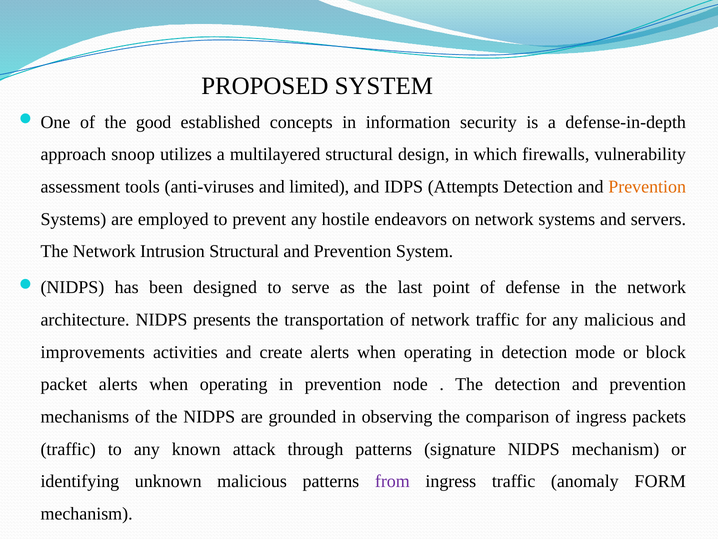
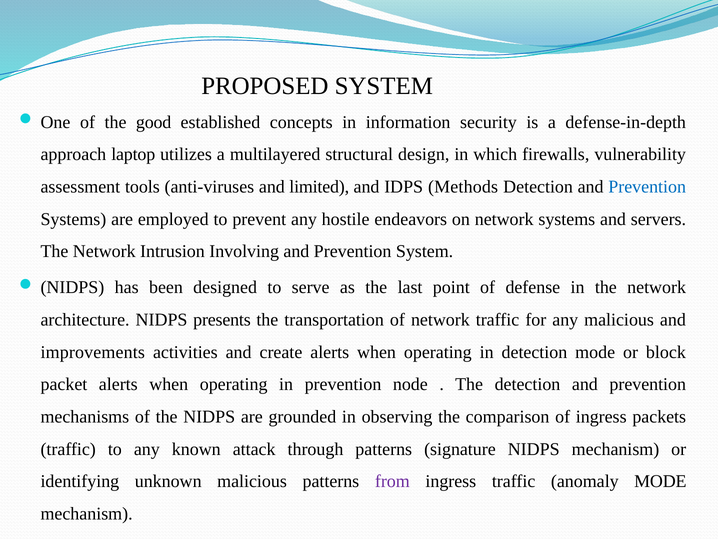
snoop: snoop -> laptop
Attempts: Attempts -> Methods
Prevention at (647, 187) colour: orange -> blue
Intrusion Structural: Structural -> Involving
anomaly FORM: FORM -> MODE
